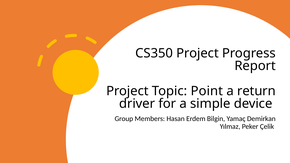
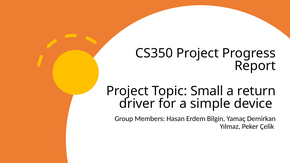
Point: Point -> Small
